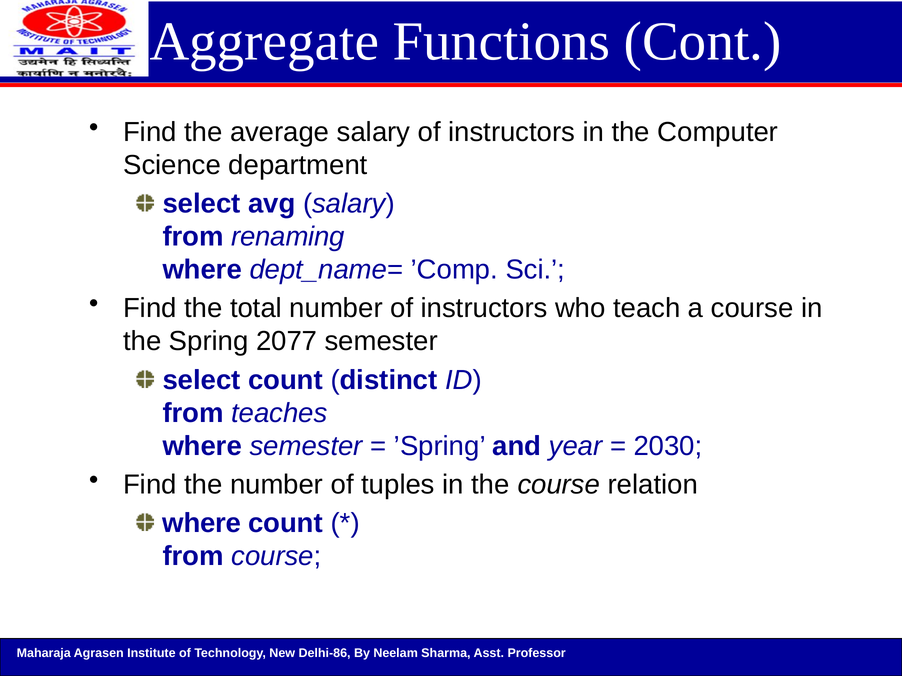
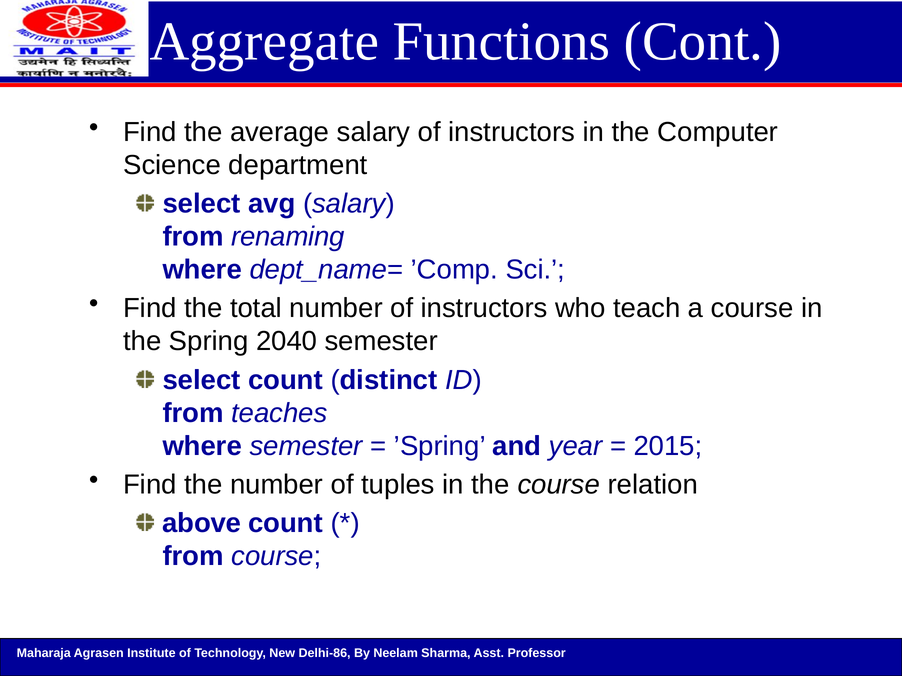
2077: 2077 -> 2040
2030: 2030 -> 2015
where at (202, 523): where -> above
